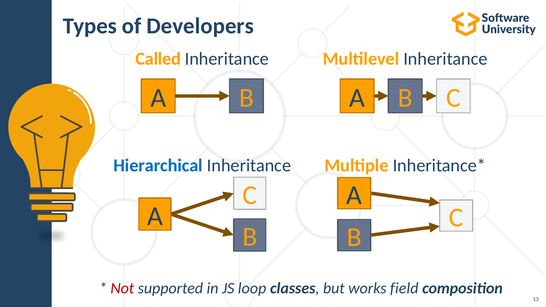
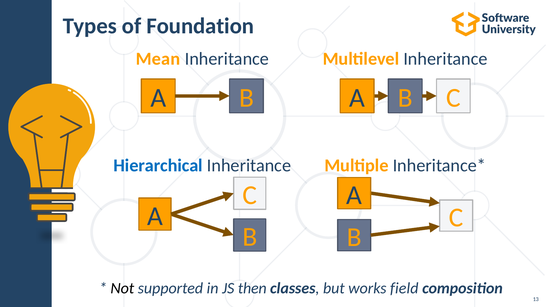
Developers: Developers -> Foundation
Called: Called -> Mean
Not colour: red -> black
loop: loop -> then
